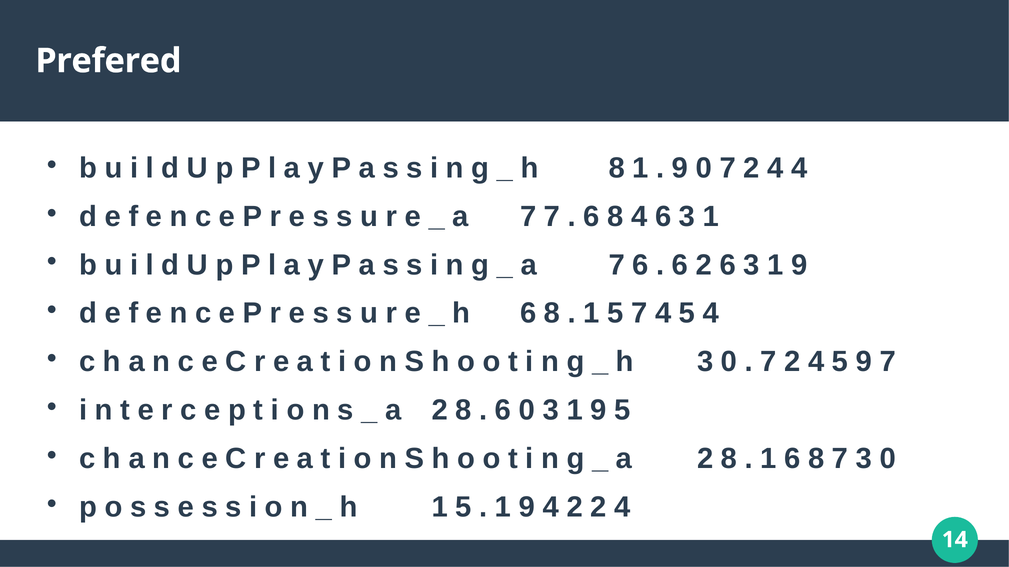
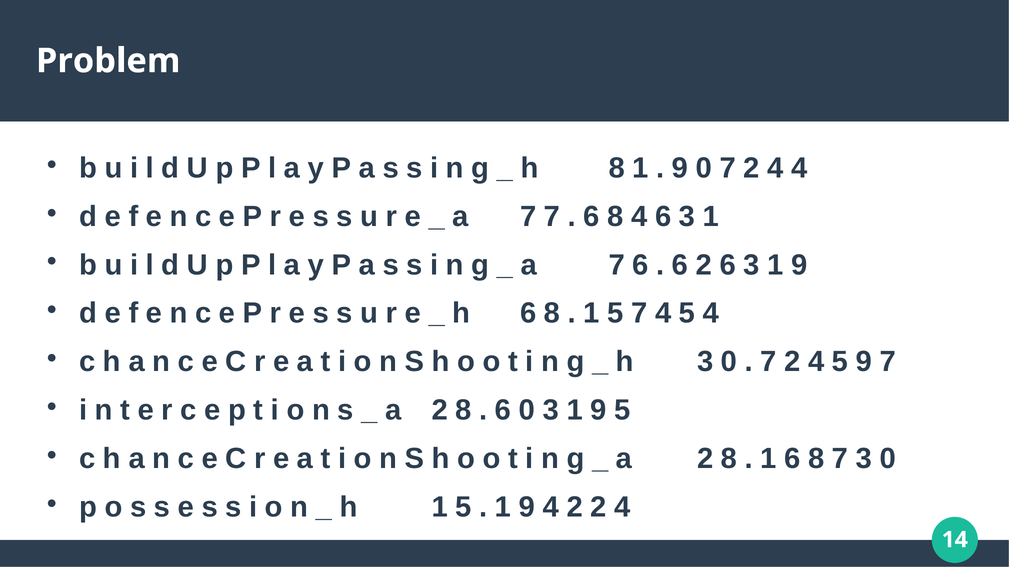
Prefered: Prefered -> Problem
